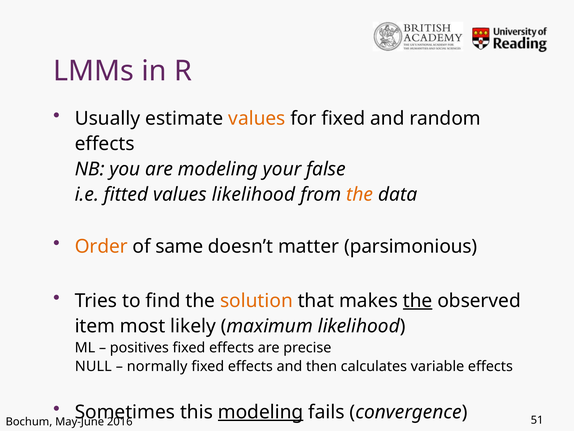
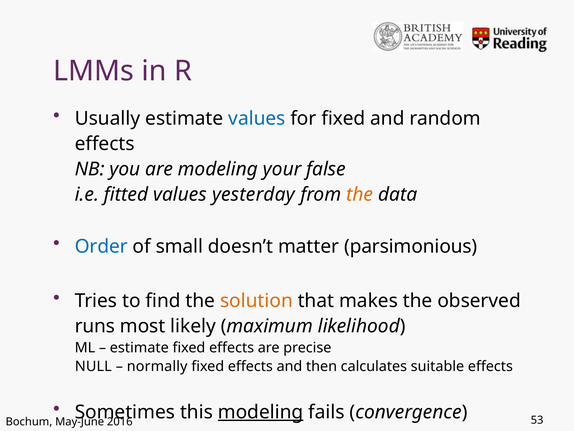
values at (257, 118) colour: orange -> blue
values likelihood: likelihood -> yesterday
Order colour: orange -> blue
same: same -> small
the at (418, 300) underline: present -> none
item: item -> runs
positives at (139, 347): positives -> estimate
variable: variable -> suitable
51: 51 -> 53
